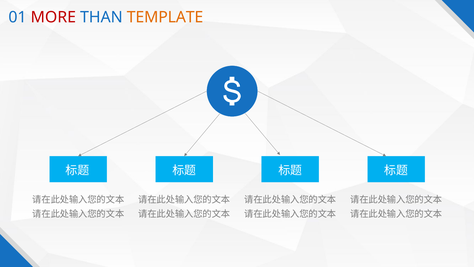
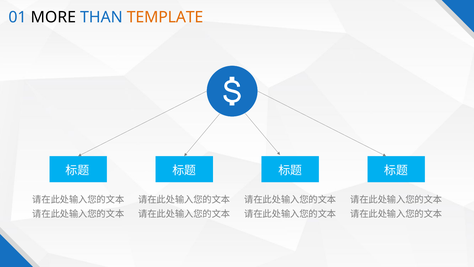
MORE colour: red -> black
